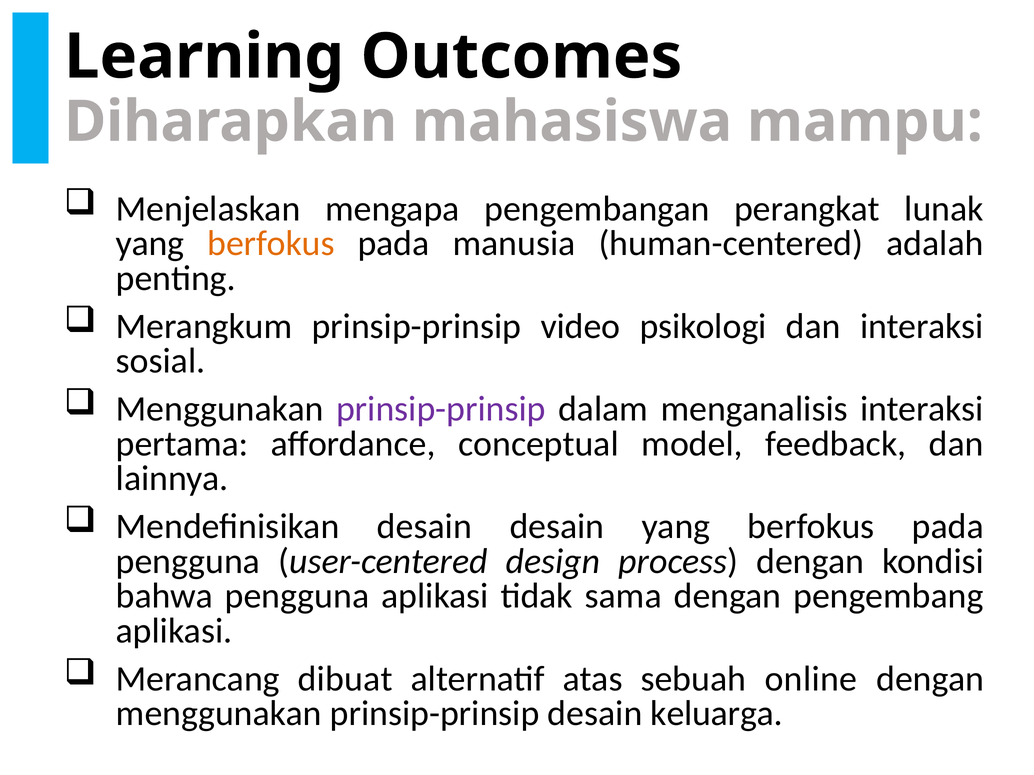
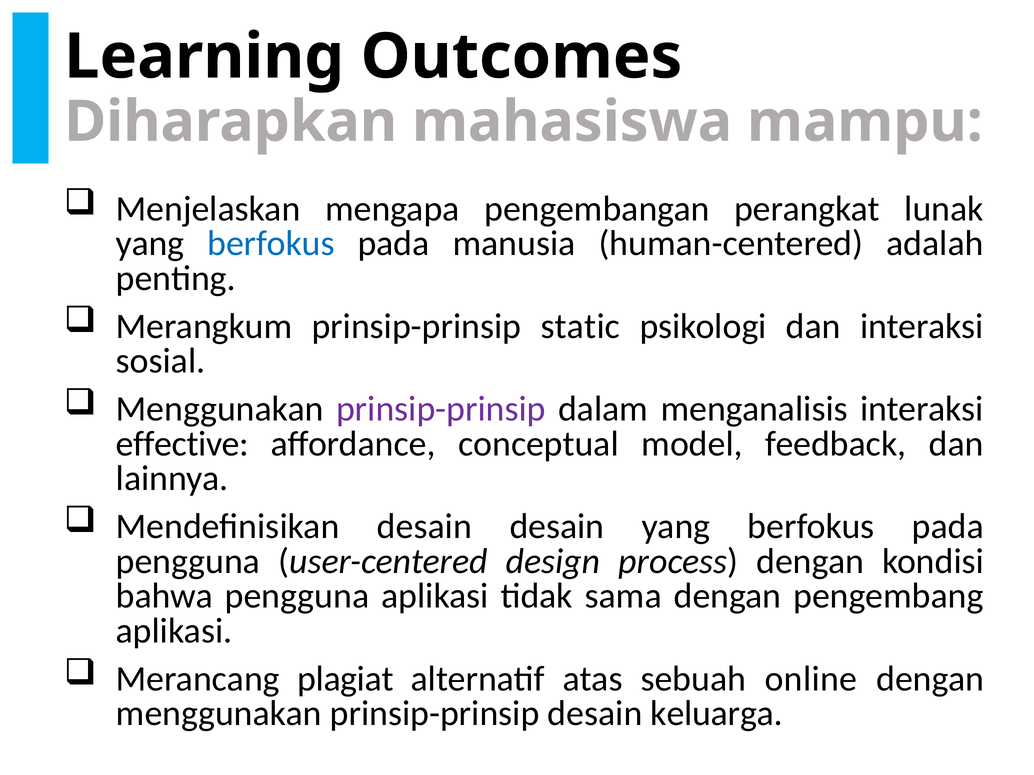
berfokus at (271, 244) colour: orange -> blue
video: video -> static
pertama: pertama -> effective
dibuat: dibuat -> plagiat
